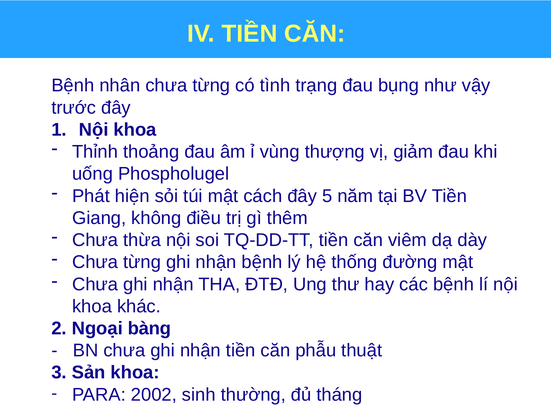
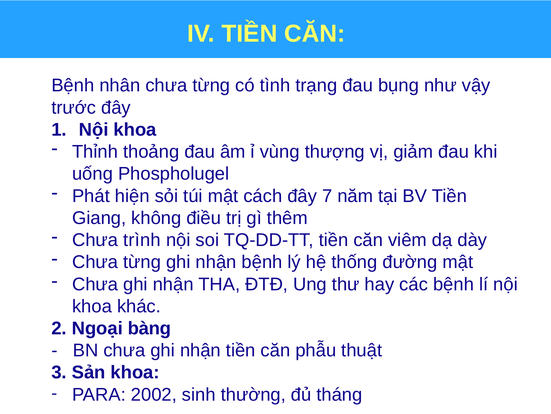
5: 5 -> 7
thừa: thừa -> trình
